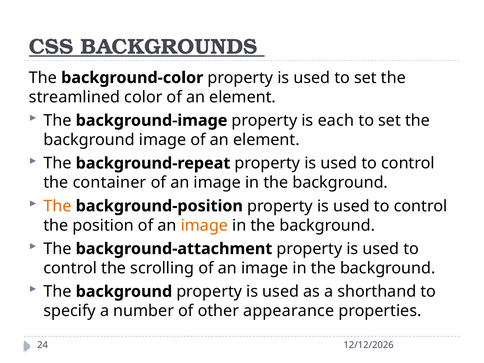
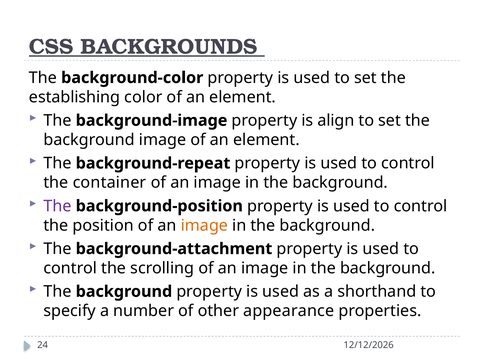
streamlined: streamlined -> establishing
each: each -> align
The at (57, 206) colour: orange -> purple
